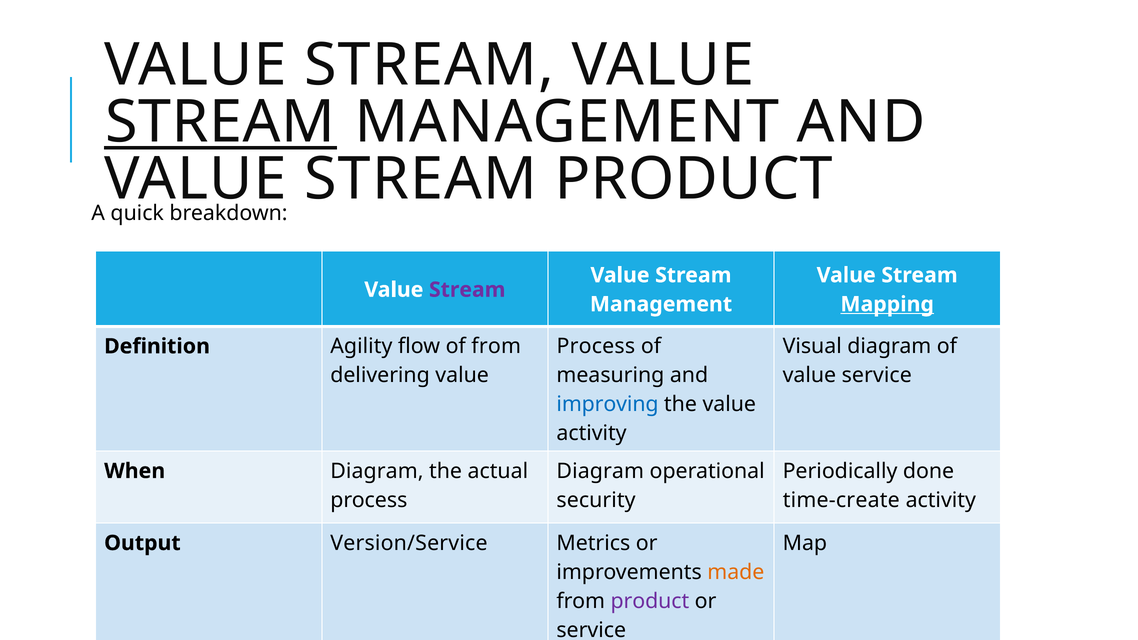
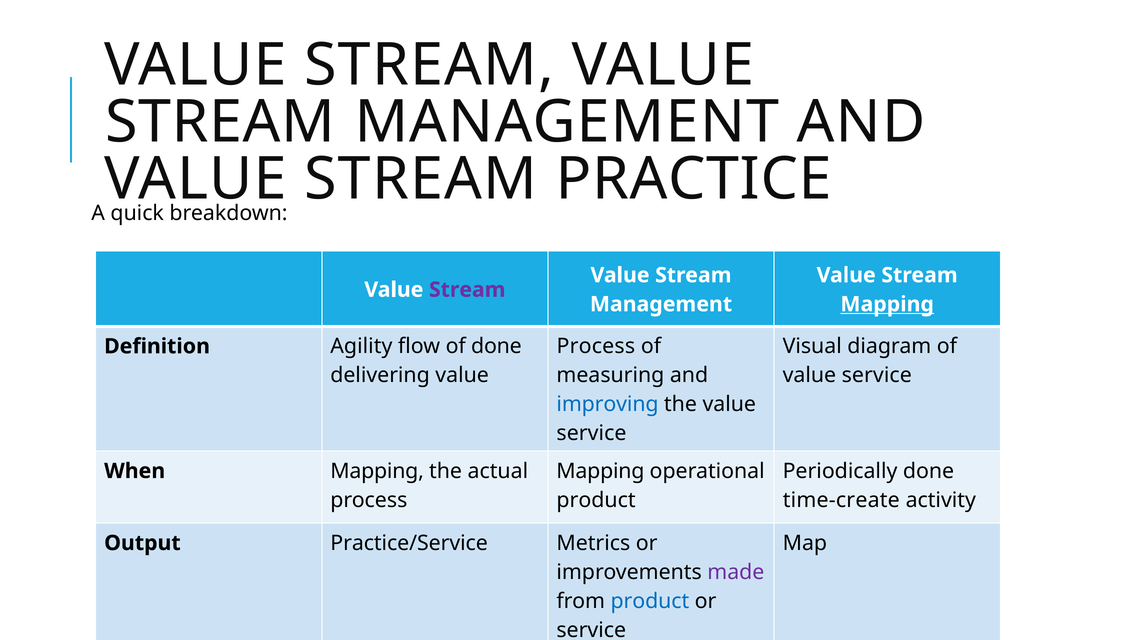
STREAM at (220, 122) underline: present -> none
STREAM PRODUCT: PRODUCT -> PRACTICE
of from: from -> done
activity at (592, 433): activity -> service
Diagram at (600, 471): Diagram -> Mapping
When Diagram: Diagram -> Mapping
security at (596, 500): security -> product
Version/Service: Version/Service -> Practice/Service
made colour: orange -> purple
product at (650, 601) colour: purple -> blue
